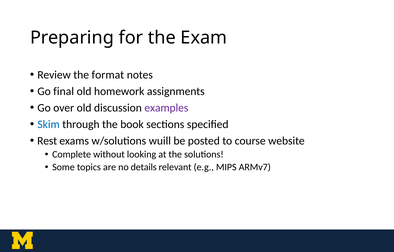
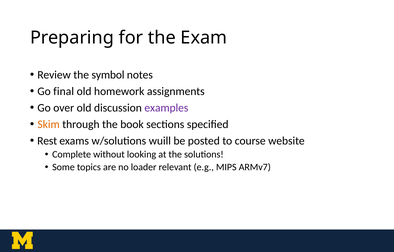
format: format -> symbol
Skim colour: blue -> orange
details: details -> loader
